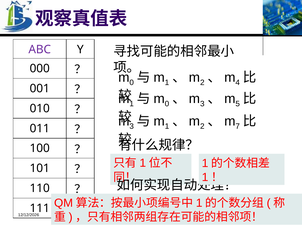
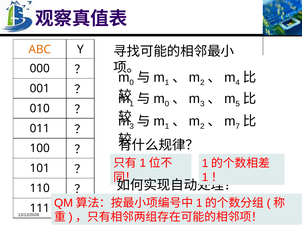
ABC colour: purple -> orange
